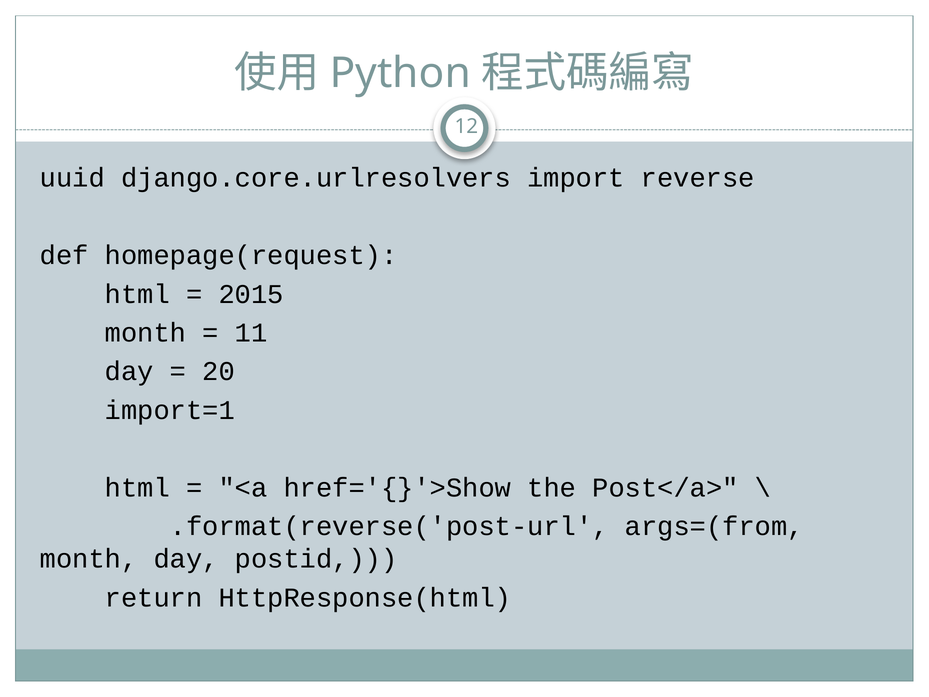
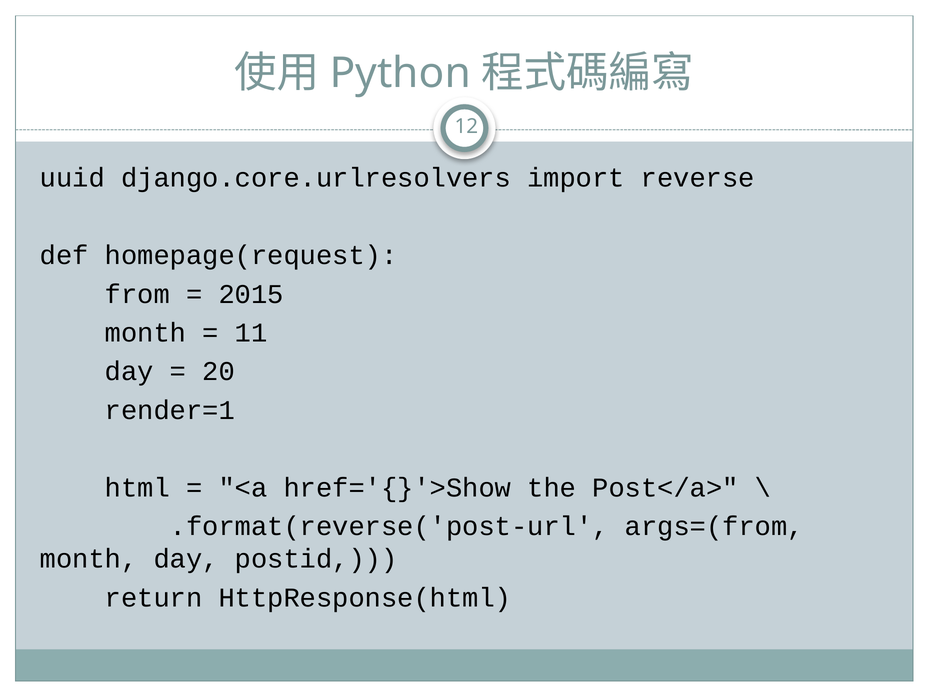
html at (137, 294): html -> from
import=1: import=1 -> render=1
